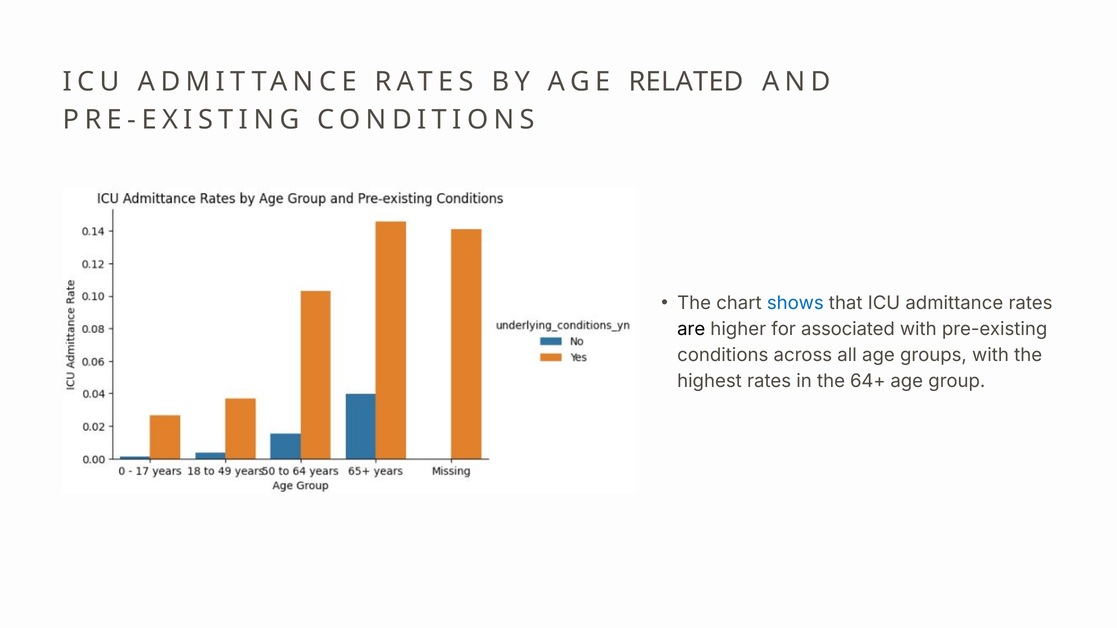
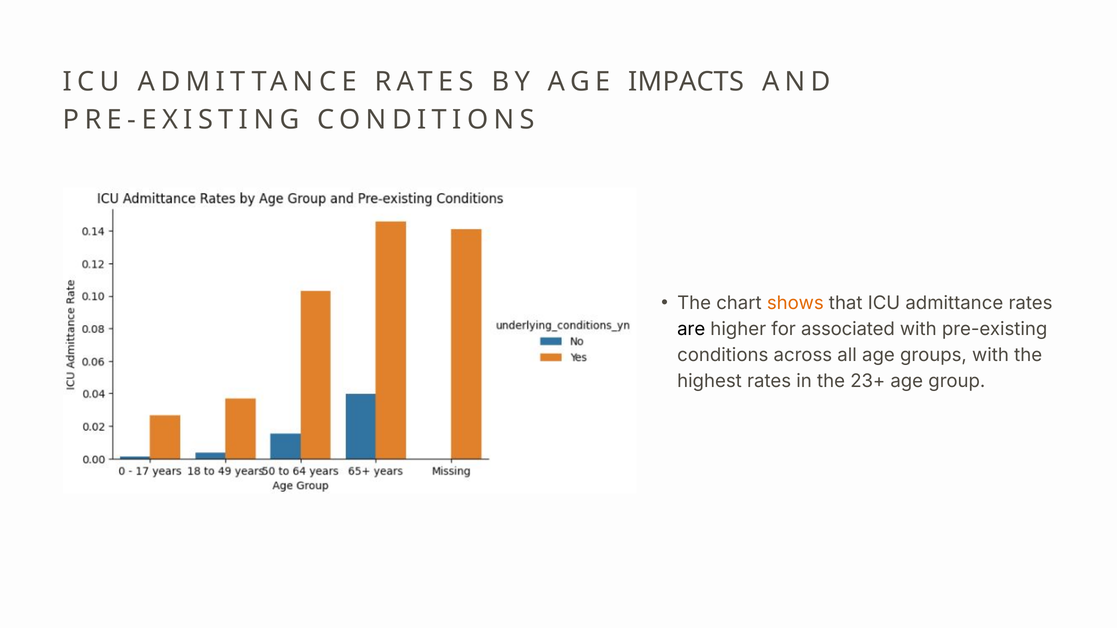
RELATED: RELATED -> IMPACTS
shows colour: blue -> orange
64+: 64+ -> 23+
